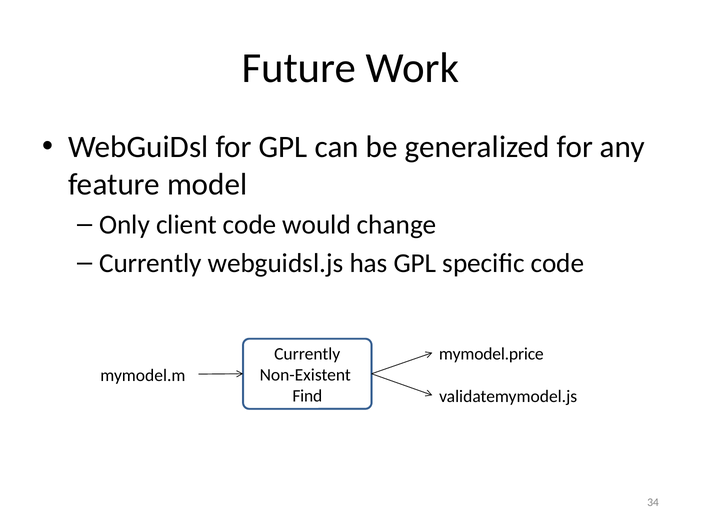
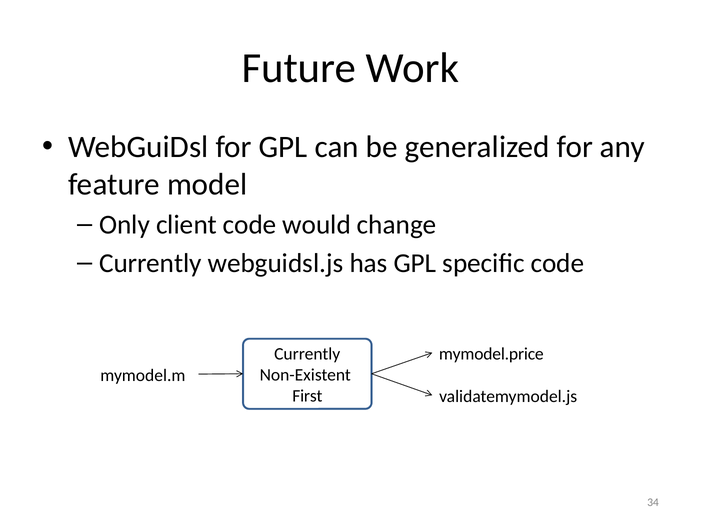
Find: Find -> First
